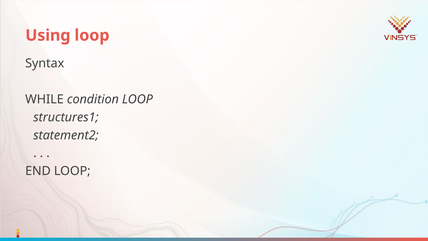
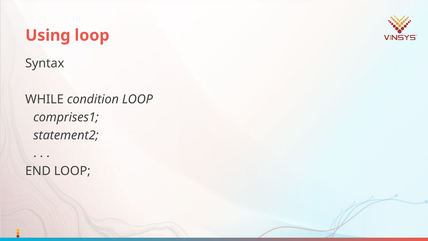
structures1: structures1 -> comprises1
